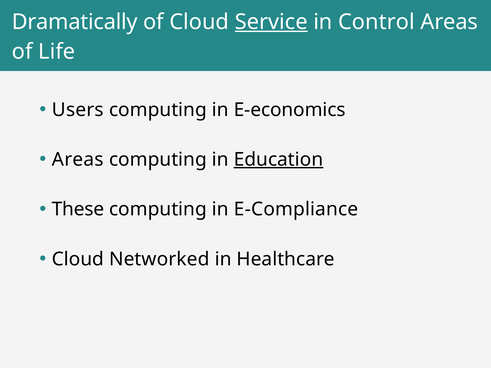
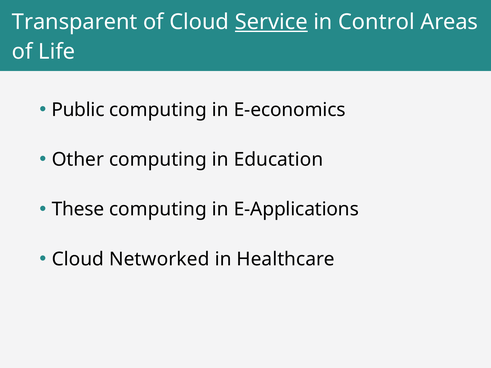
Dramatically: Dramatically -> Transparent
Users: Users -> Public
Areas at (78, 160): Areas -> Other
Education underline: present -> none
E-Compliance: E-Compliance -> E-Applications
